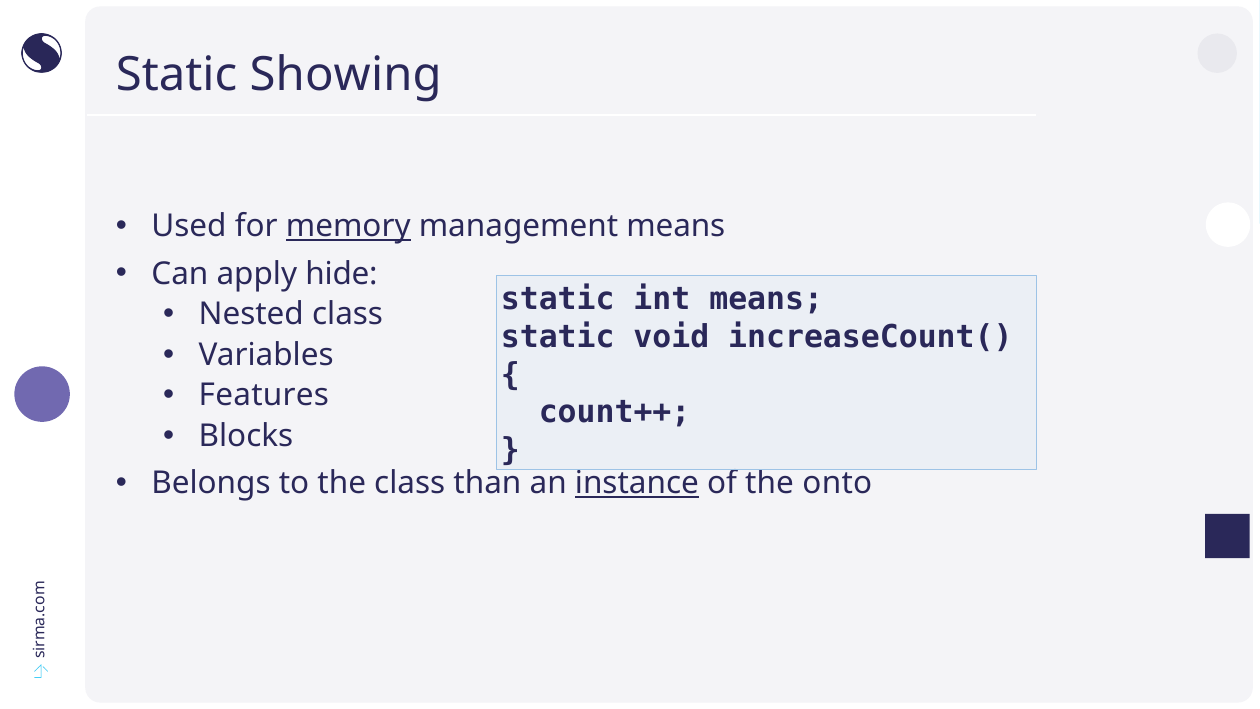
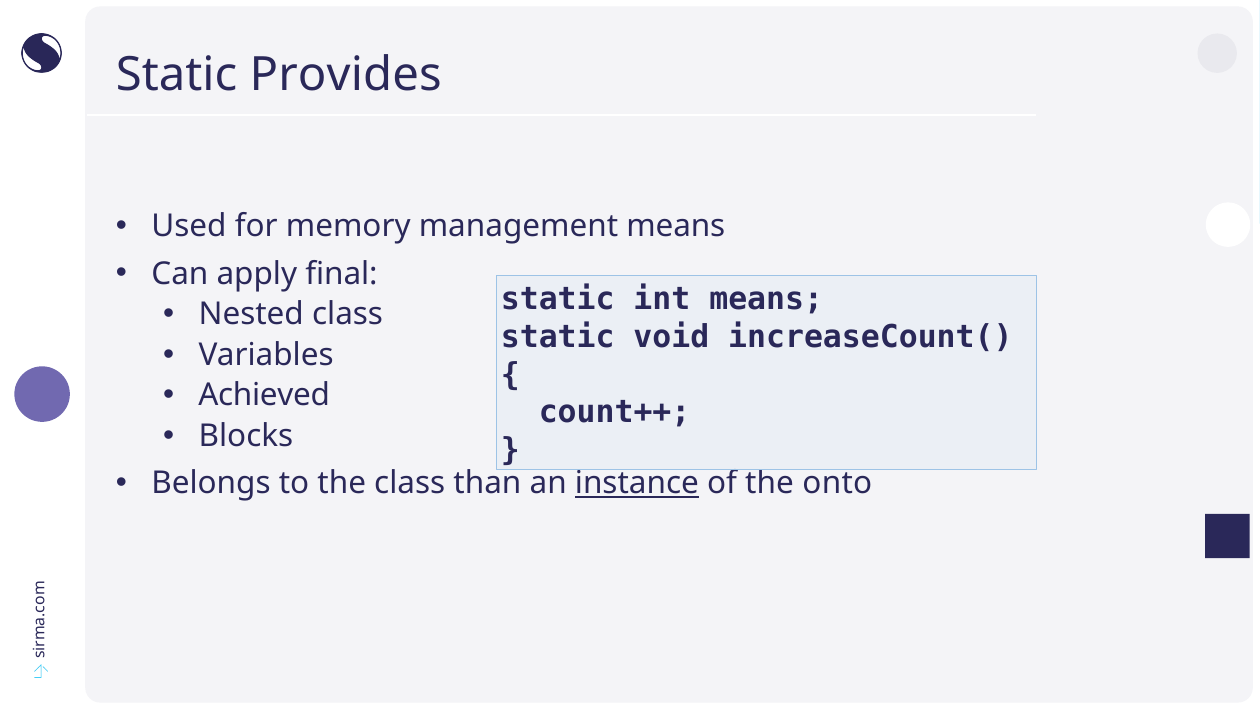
Showing: Showing -> Provides
memory underline: present -> none
hide: hide -> final
Features: Features -> Achieved
